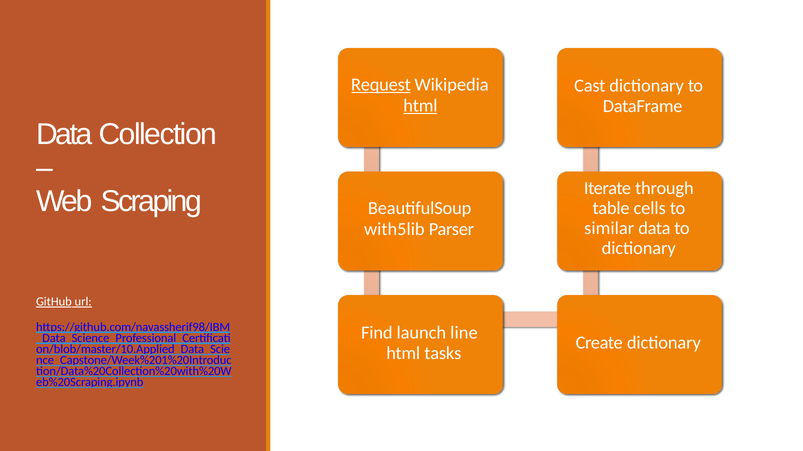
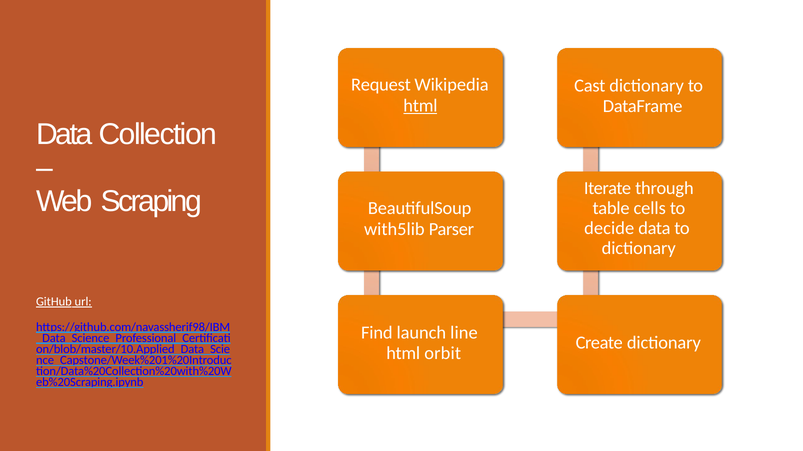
Request underline: present -> none
similar: similar -> decide
tasks: tasks -> orbit
